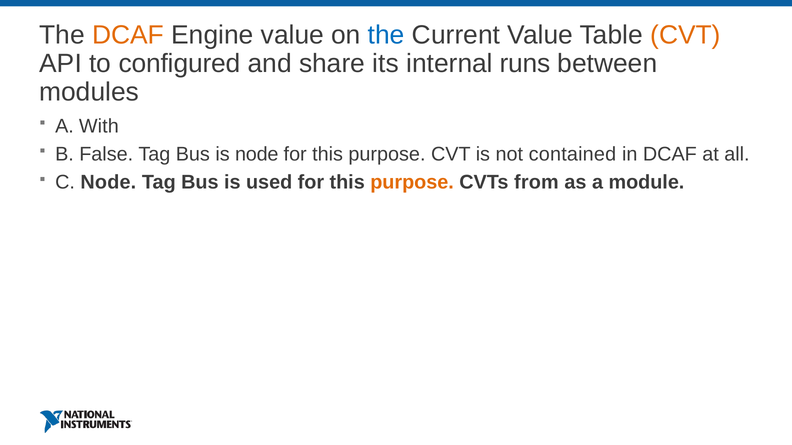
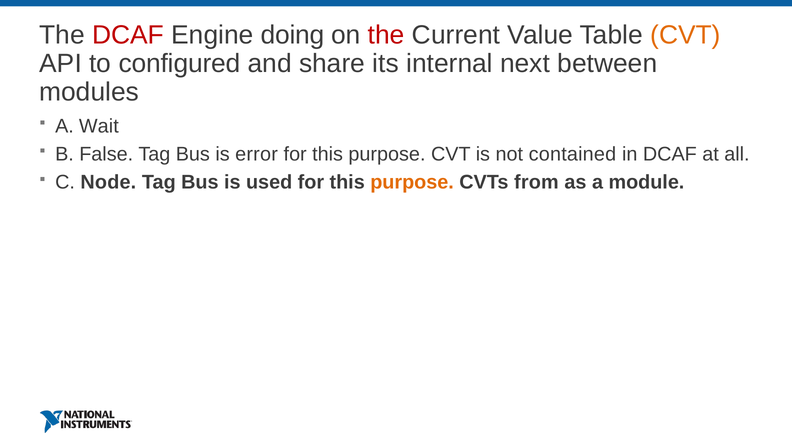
DCAF at (128, 35) colour: orange -> red
Engine value: value -> doing
the at (386, 35) colour: blue -> red
runs: runs -> next
With: With -> Wait
is node: node -> error
